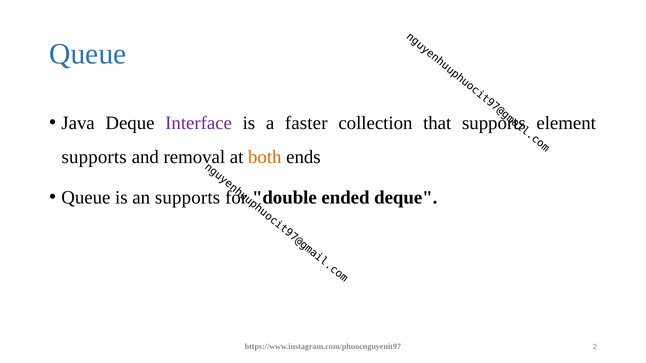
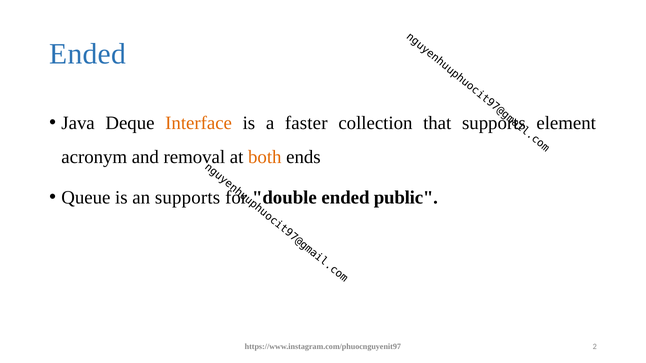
Queue at (88, 54): Queue -> Ended
Interface colour: purple -> orange
supports at (94, 157): supports -> acronym
ended deque: deque -> public
